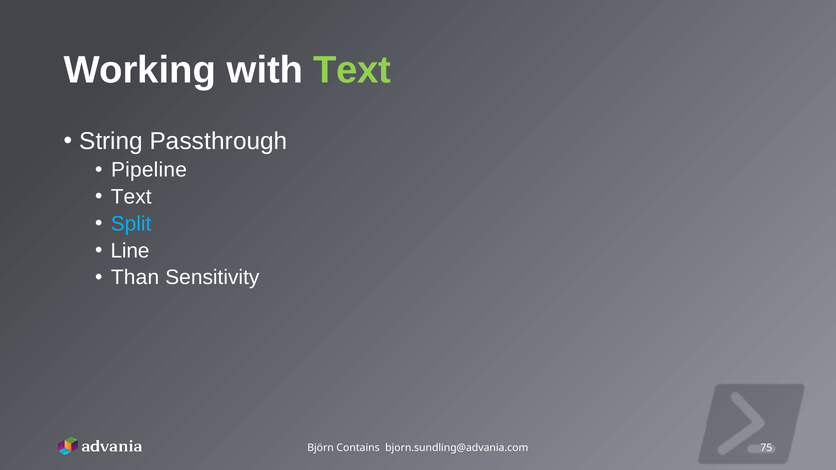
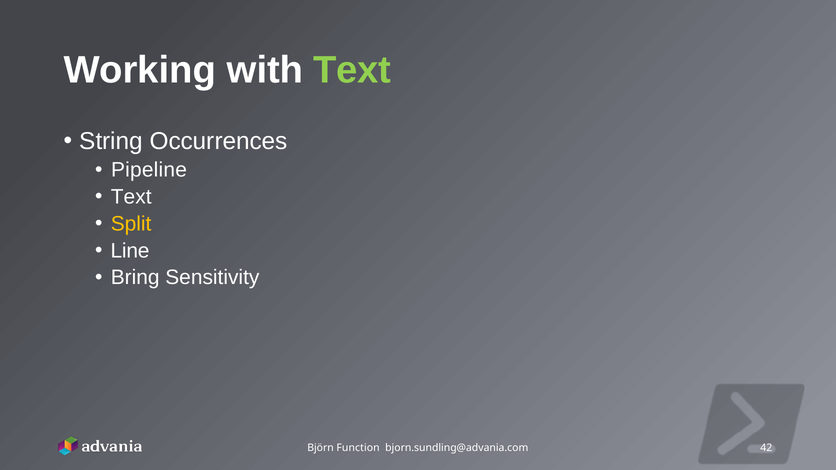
Passthrough: Passthrough -> Occurrences
Split colour: light blue -> yellow
Than: Than -> Bring
Contains: Contains -> Function
75: 75 -> 42
